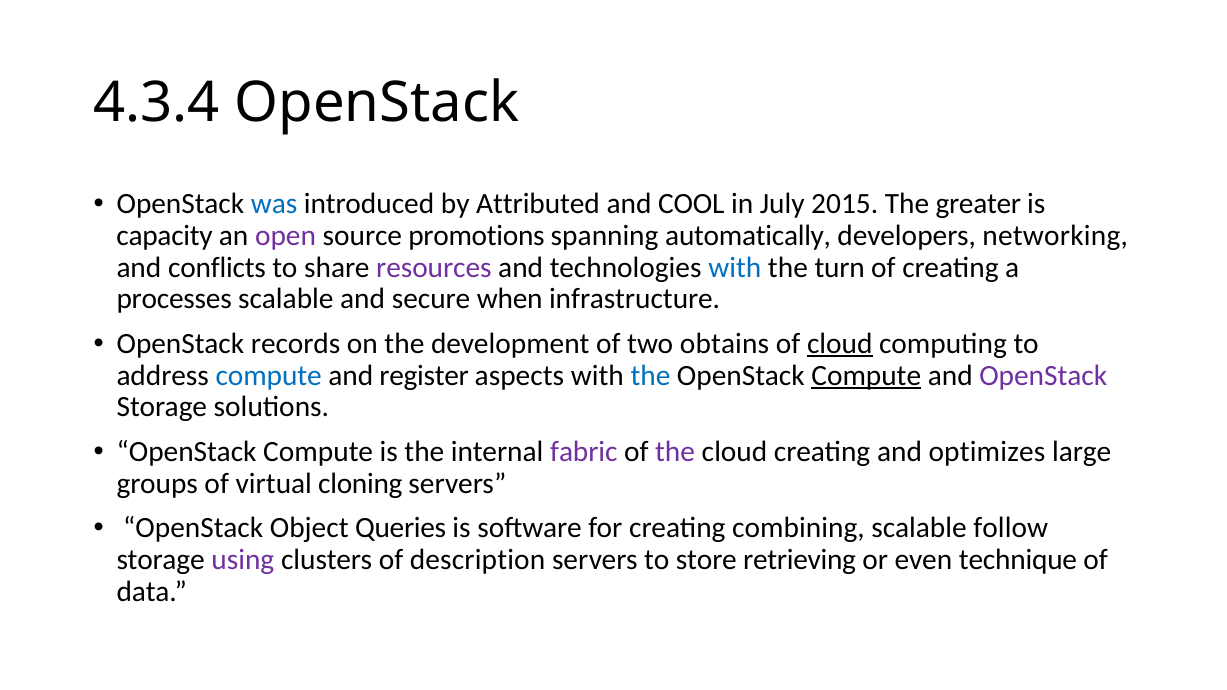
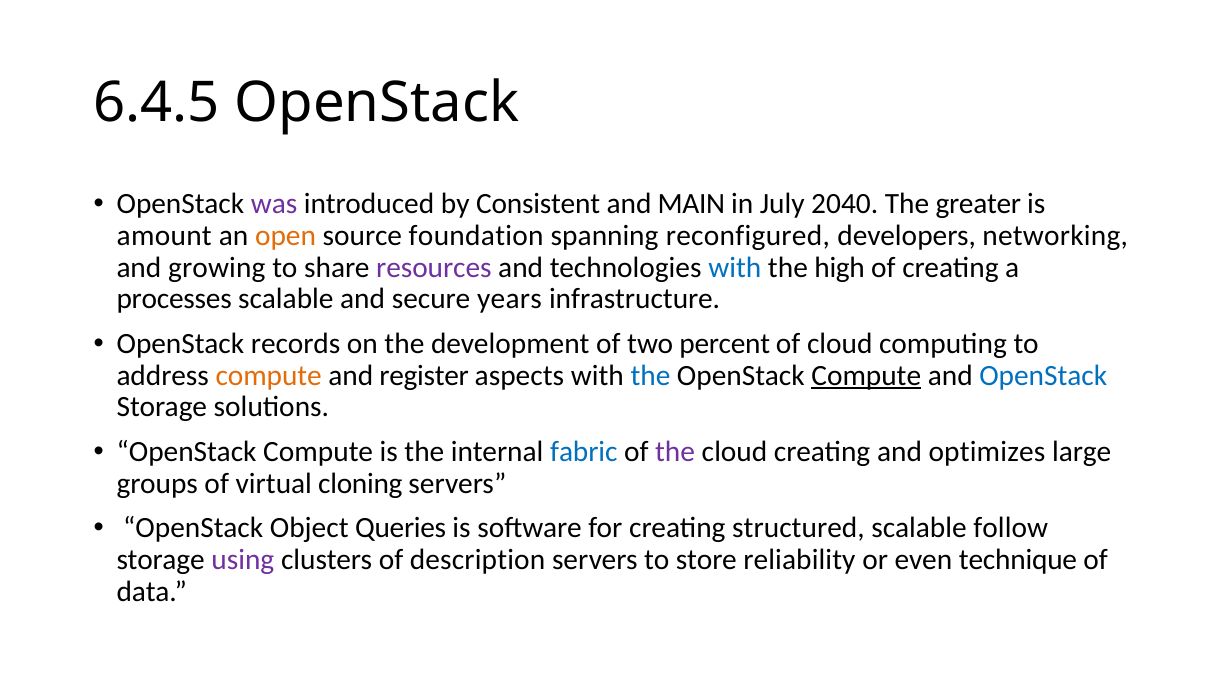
4.3.4: 4.3.4 -> 6.4.5
was colour: blue -> purple
Attributed: Attributed -> Consistent
COOL: COOL -> MAIN
2015: 2015 -> 2040
capacity: capacity -> amount
open colour: purple -> orange
promotions: promotions -> foundation
automatically: automatically -> reconfigured
conflicts: conflicts -> growing
turn: turn -> high
when: when -> years
obtains: obtains -> percent
cloud at (840, 344) underline: present -> none
compute at (269, 376) colour: blue -> orange
OpenStack at (1043, 376) colour: purple -> blue
fabric colour: purple -> blue
combining: combining -> structured
retrieving: retrieving -> reliability
